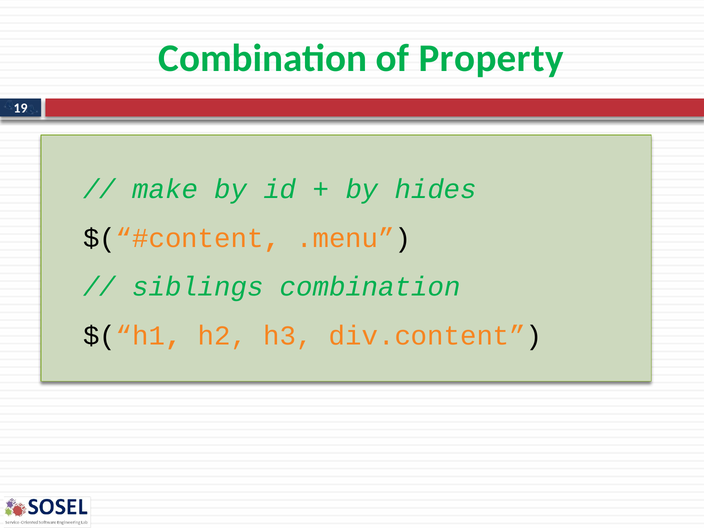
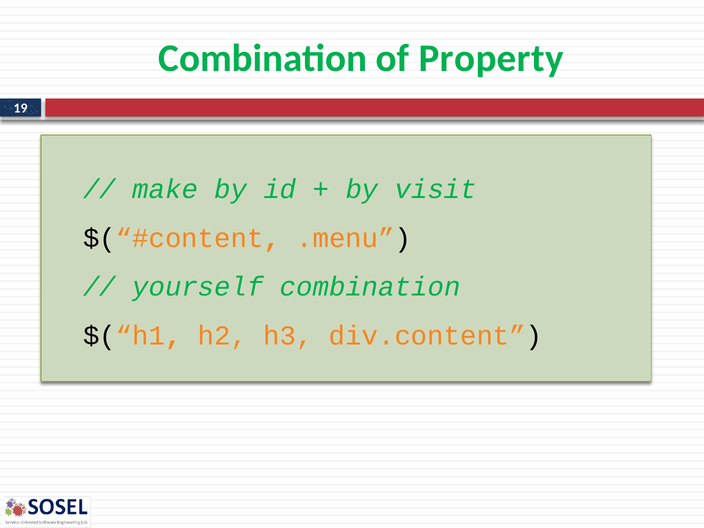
hides: hides -> visit
siblings: siblings -> yourself
